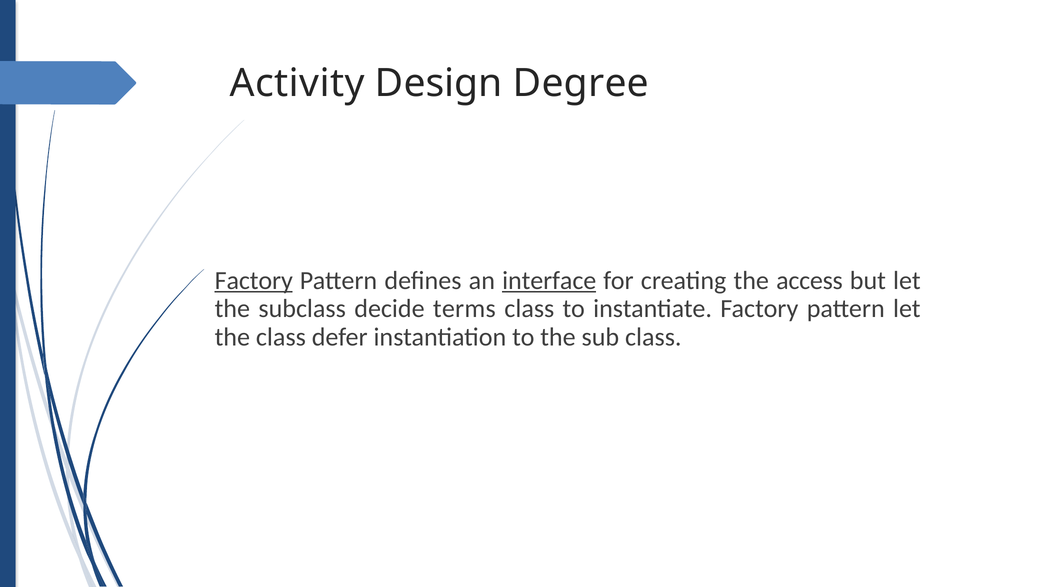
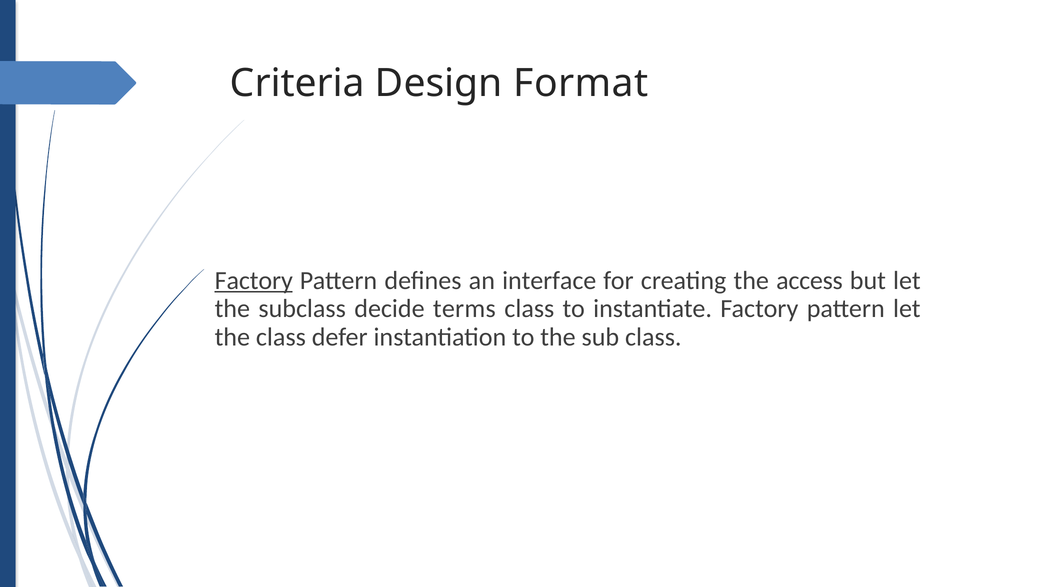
Activity: Activity -> Criteria
Degree: Degree -> Format
interface underline: present -> none
